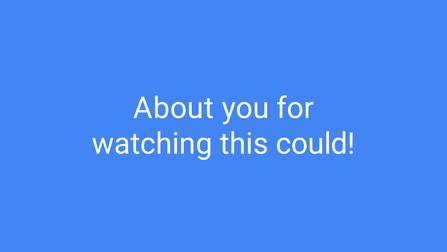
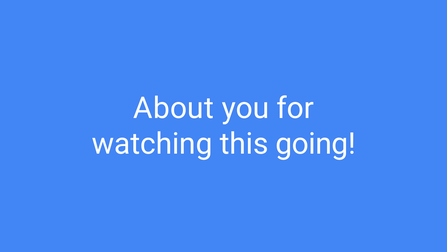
could: could -> going
